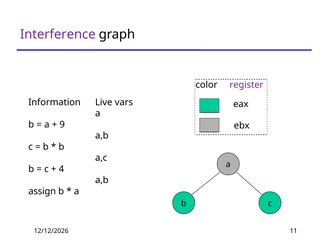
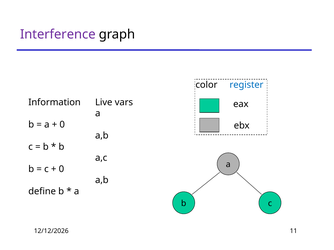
register colour: purple -> blue
9 at (62, 125): 9 -> 0
4 at (61, 169): 4 -> 0
assign: assign -> define
